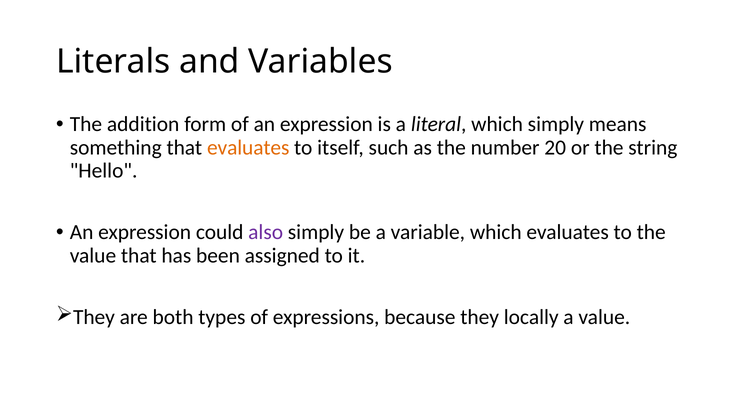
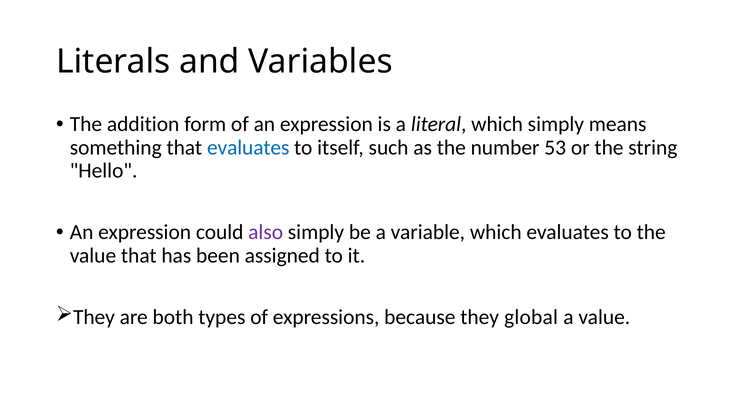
evaluates at (248, 147) colour: orange -> blue
20: 20 -> 53
locally: locally -> global
